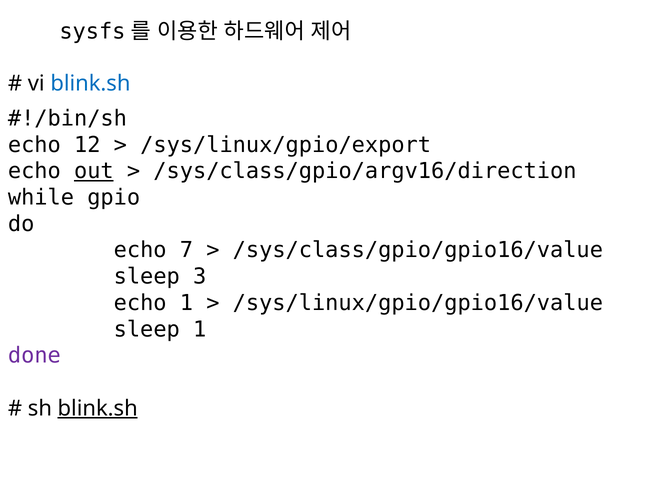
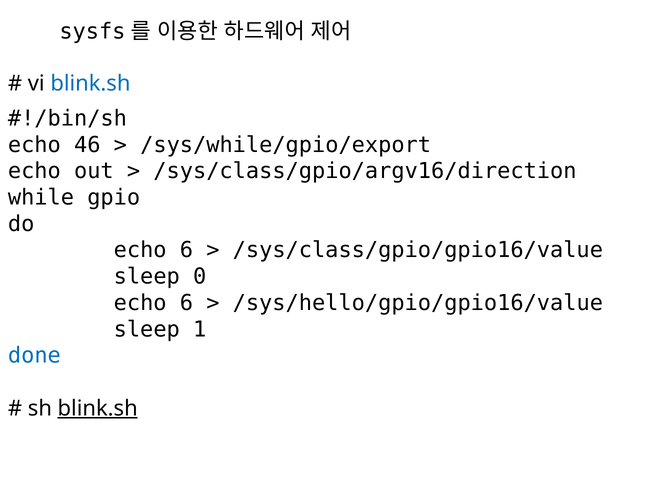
12: 12 -> 46
/sys/linux/gpio/export: /sys/linux/gpio/export -> /sys/while/gpio/export
out underline: present -> none
7 at (186, 250): 7 -> 6
3: 3 -> 0
1 at (186, 303): 1 -> 6
/sys/linux/gpio/gpio16/value: /sys/linux/gpio/gpio16/value -> /sys/hello/gpio/gpio16/value
done colour: purple -> blue
